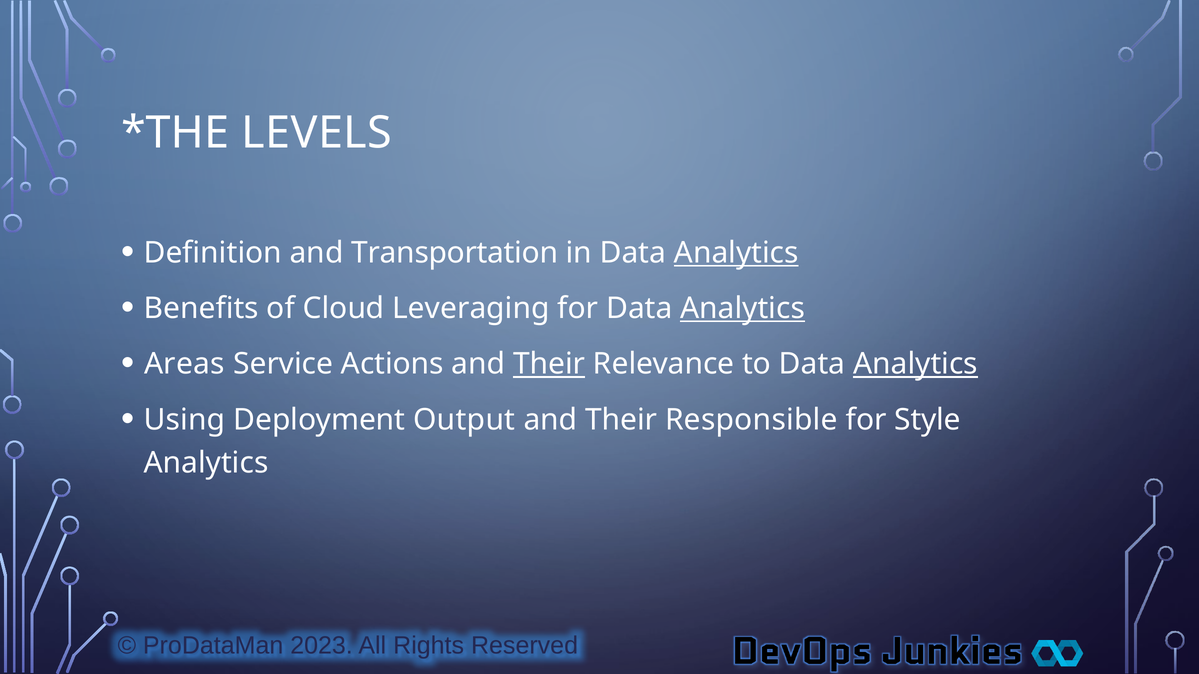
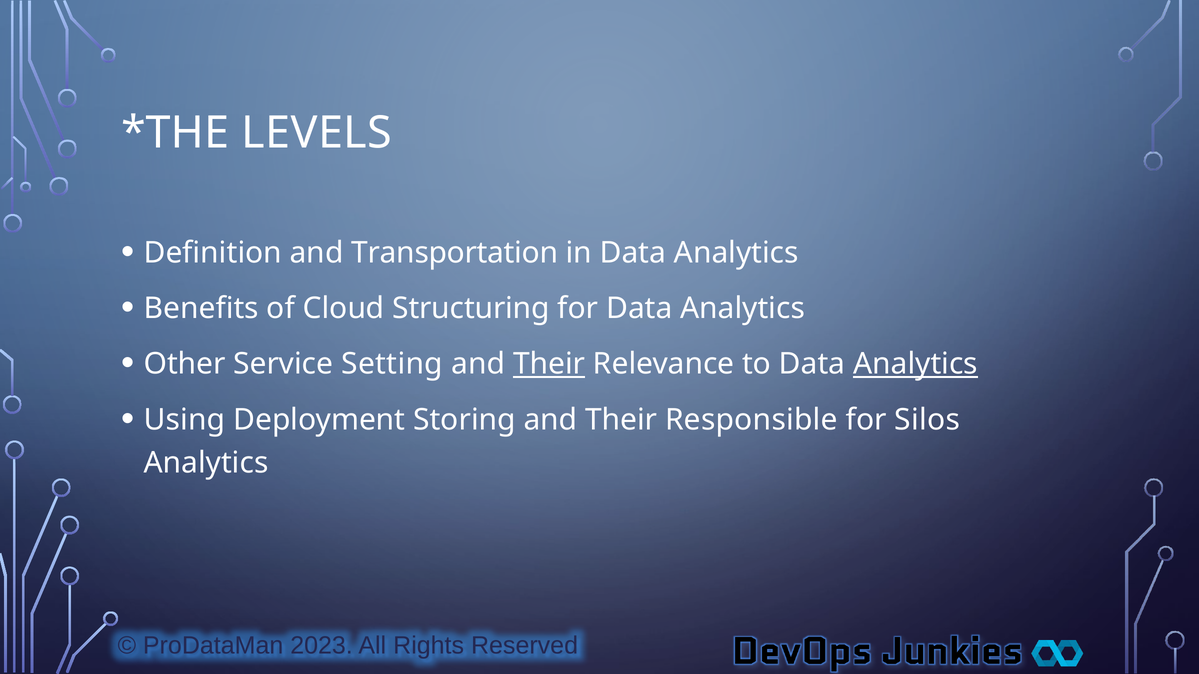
Analytics at (736, 253) underline: present -> none
Leveraging: Leveraging -> Structuring
Analytics at (743, 309) underline: present -> none
Areas: Areas -> Other
Actions: Actions -> Setting
Output: Output -> Storing
Style: Style -> Silos
